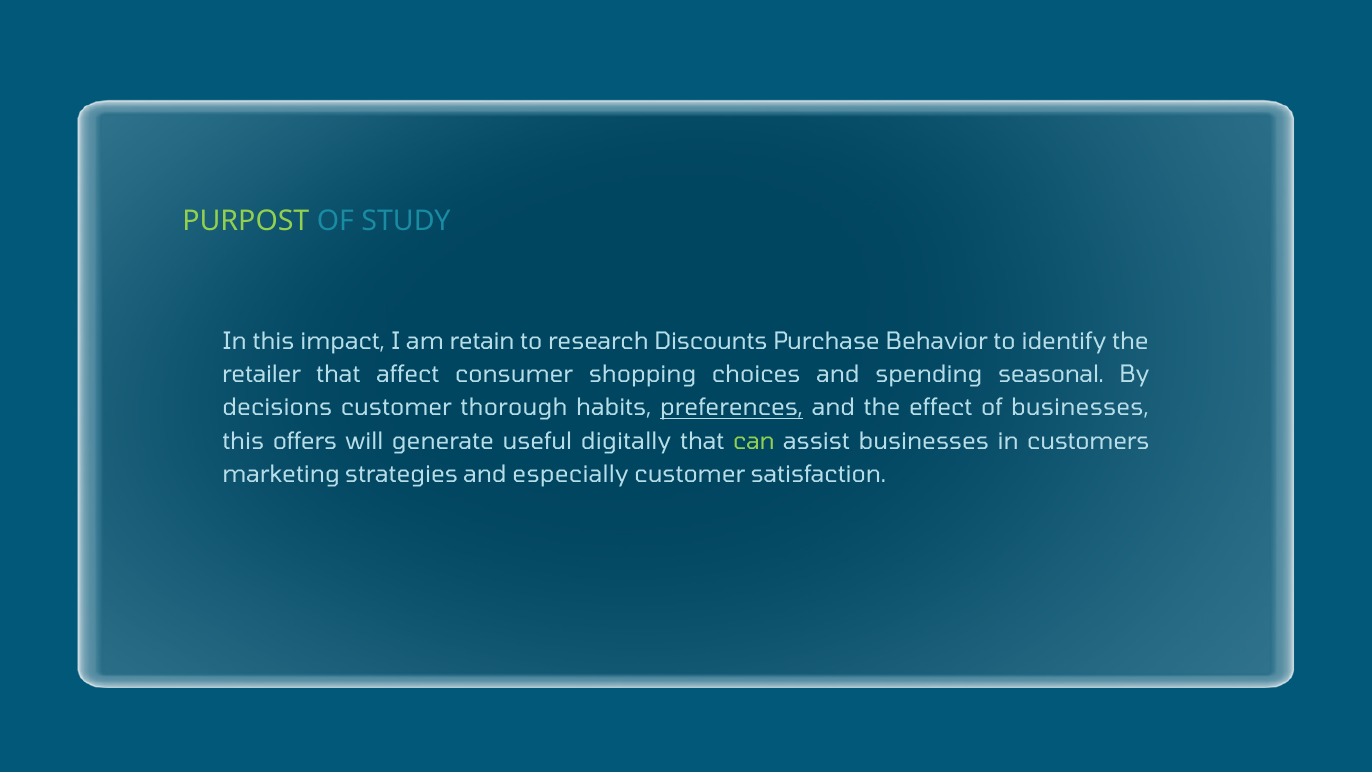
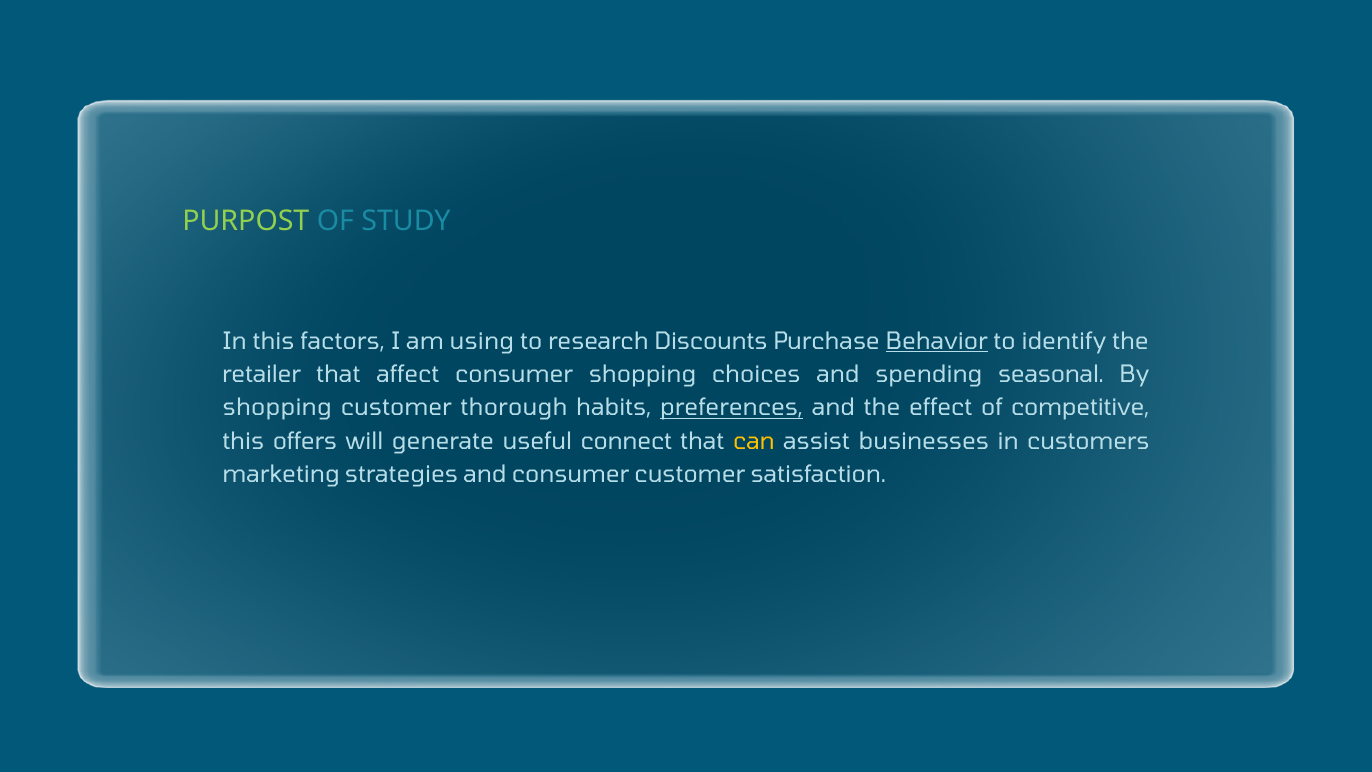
impact: impact -> factors
retain: retain -> using
Behavior underline: none -> present
decisions at (277, 408): decisions -> shopping
of businesses: businesses -> competitive
digitally: digitally -> connect
can colour: light green -> yellow
and especially: especially -> consumer
